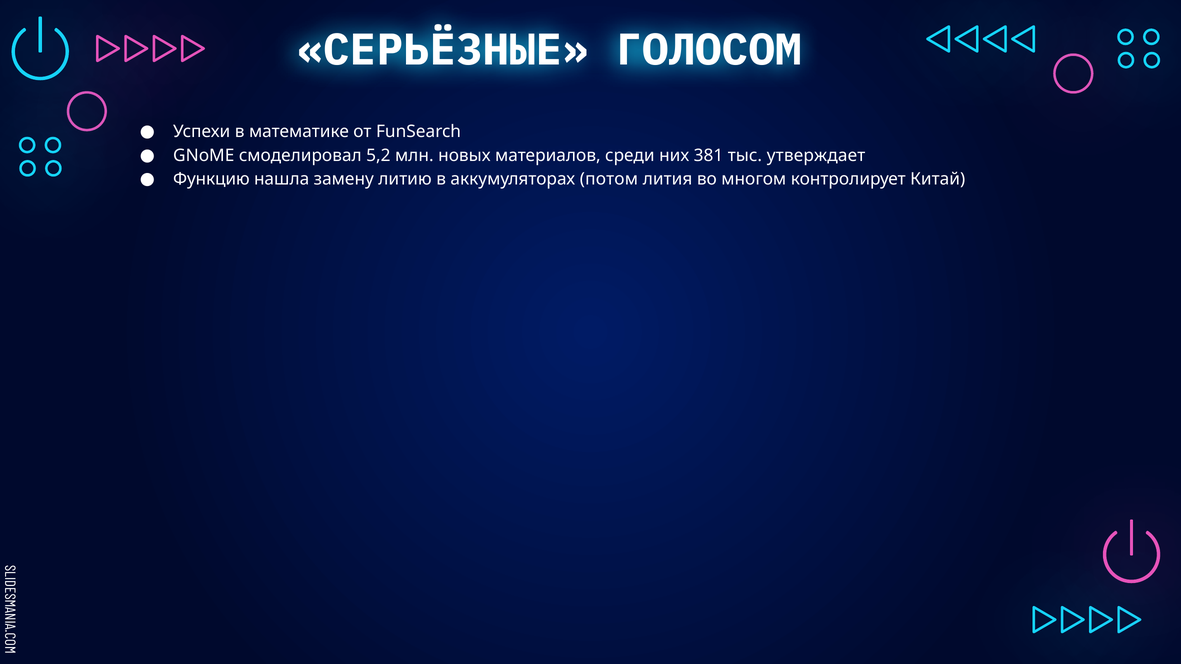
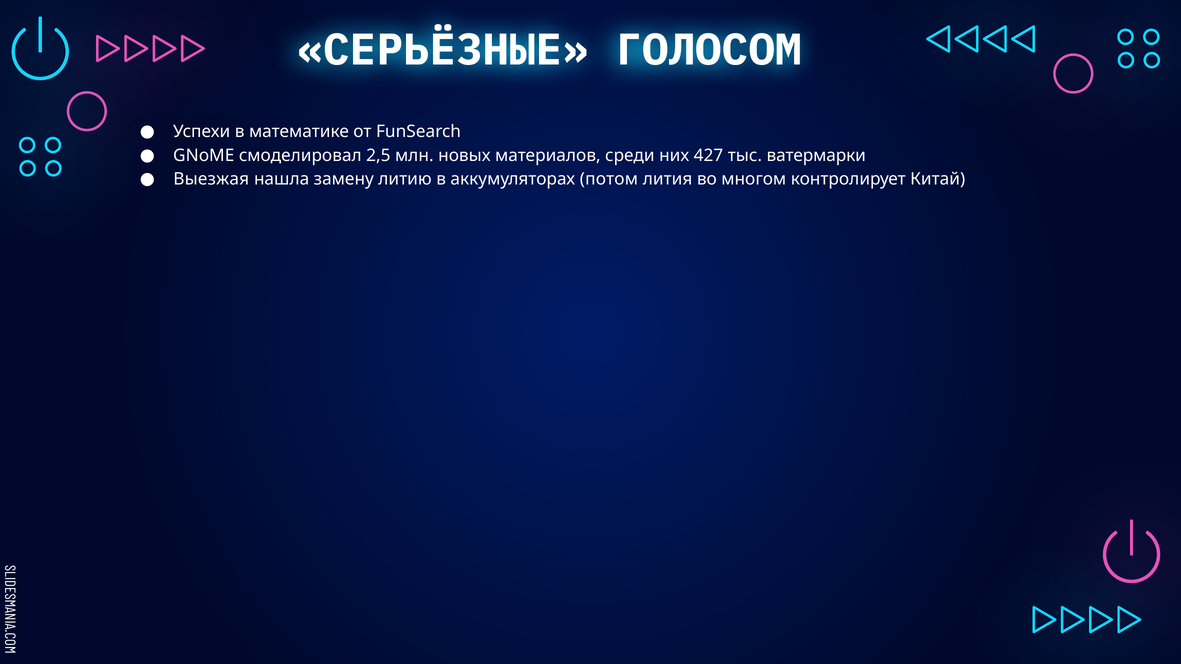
5,2: 5,2 -> 2,5
381: 381 -> 427
утверждает: утверждает -> ватермарки
Функцию: Функцию -> Выезжая
